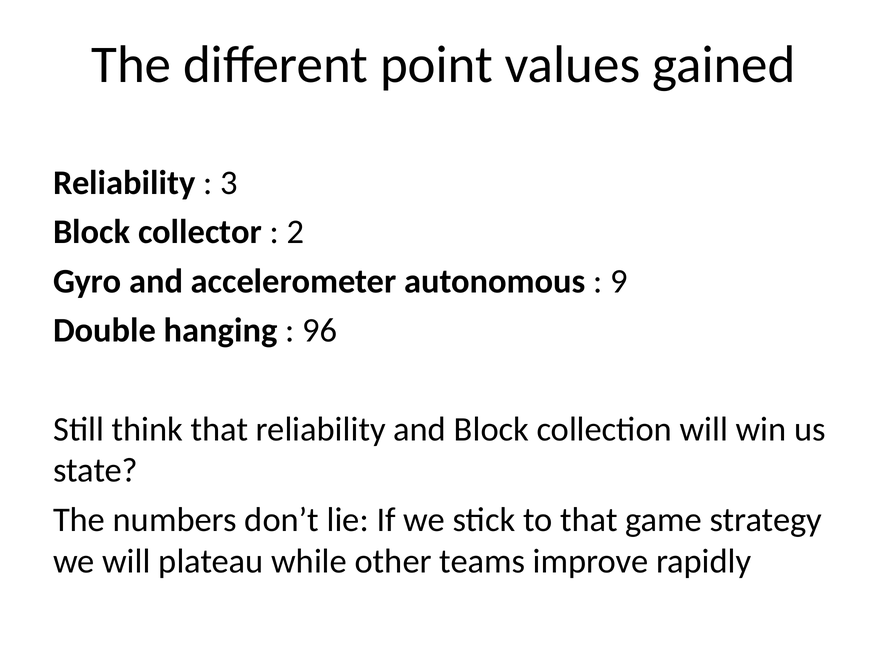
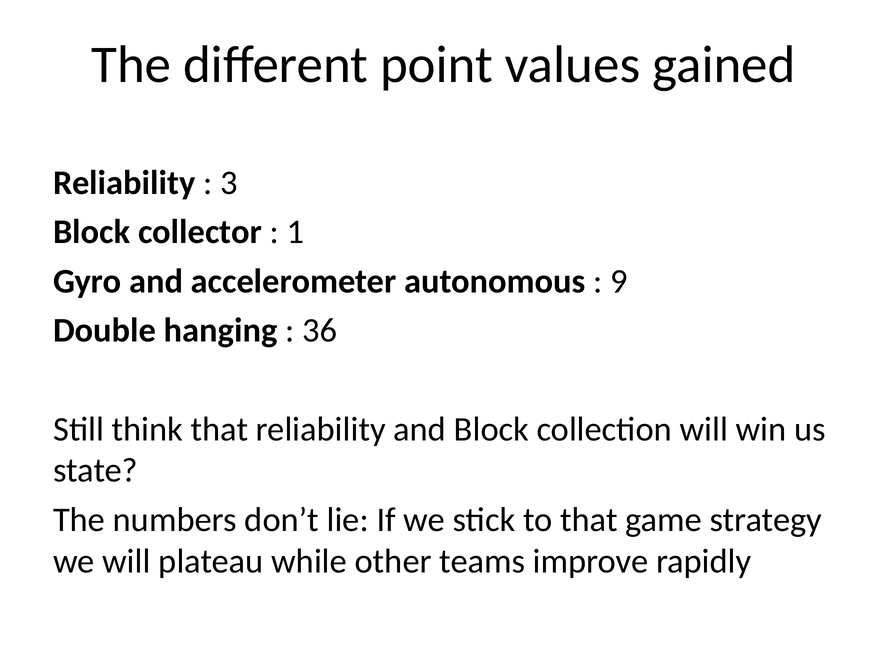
2: 2 -> 1
96: 96 -> 36
